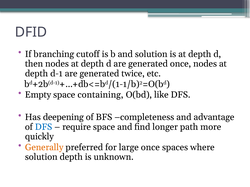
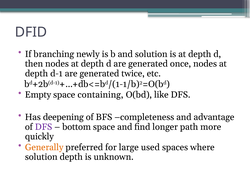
cutoff: cutoff -> newly
DFS at (44, 127) colour: blue -> purple
require: require -> bottom
large once: once -> used
